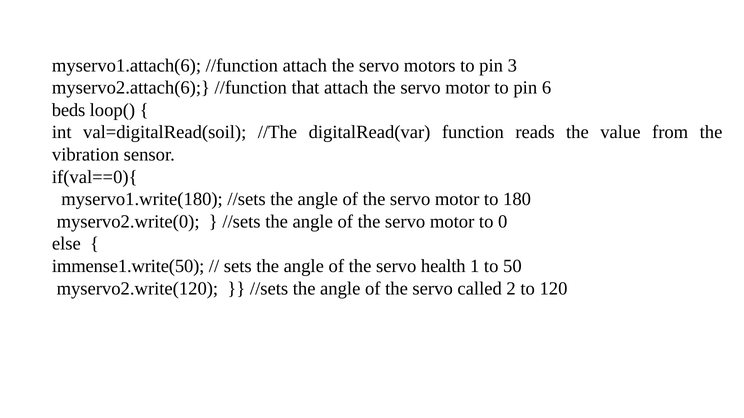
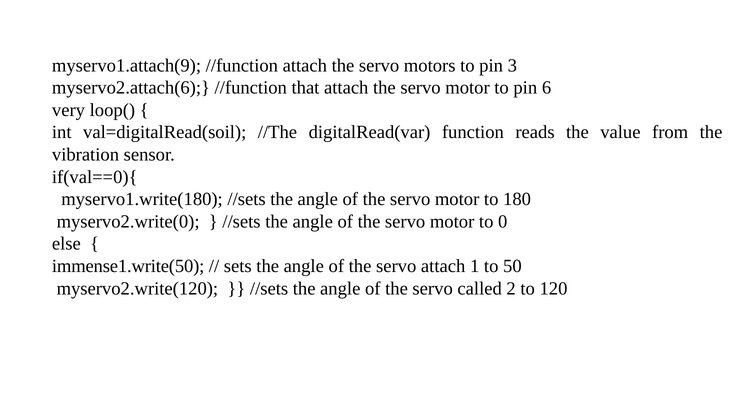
myservo1.attach(6: myservo1.attach(6 -> myservo1.attach(9
beds: beds -> very
servo health: health -> attach
